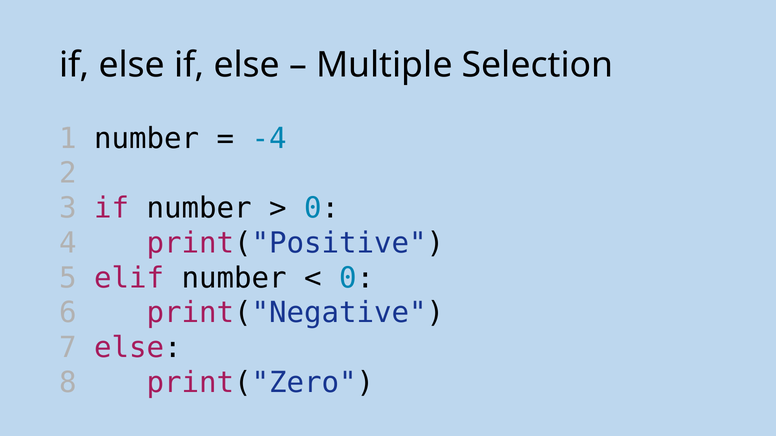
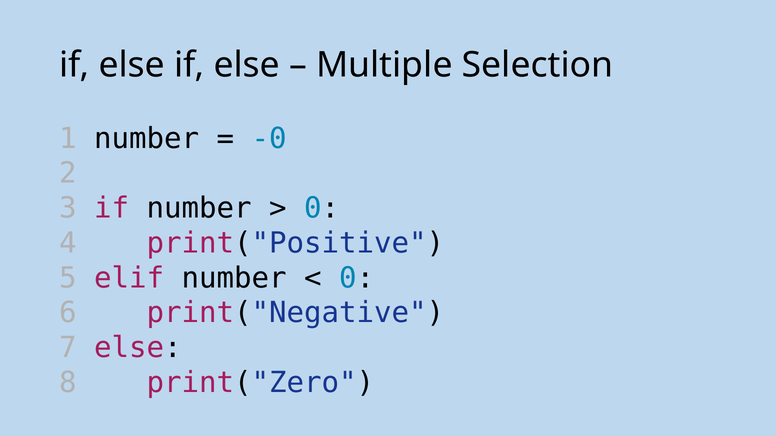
-4: -4 -> -0
